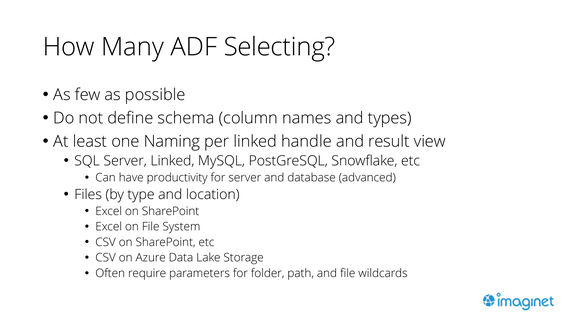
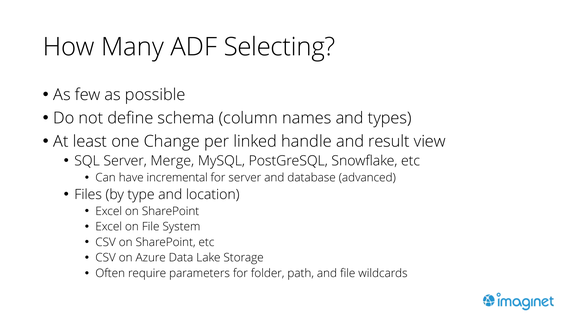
Naming: Naming -> Change
Server Linked: Linked -> Merge
productivity: productivity -> incremental
